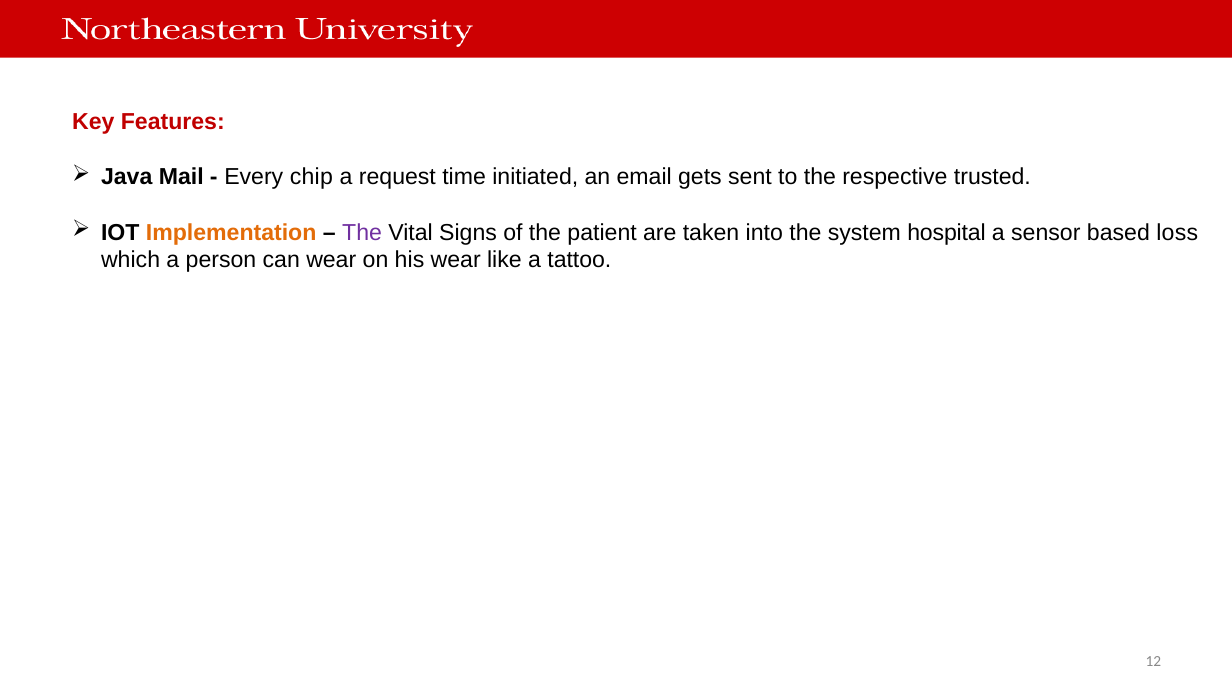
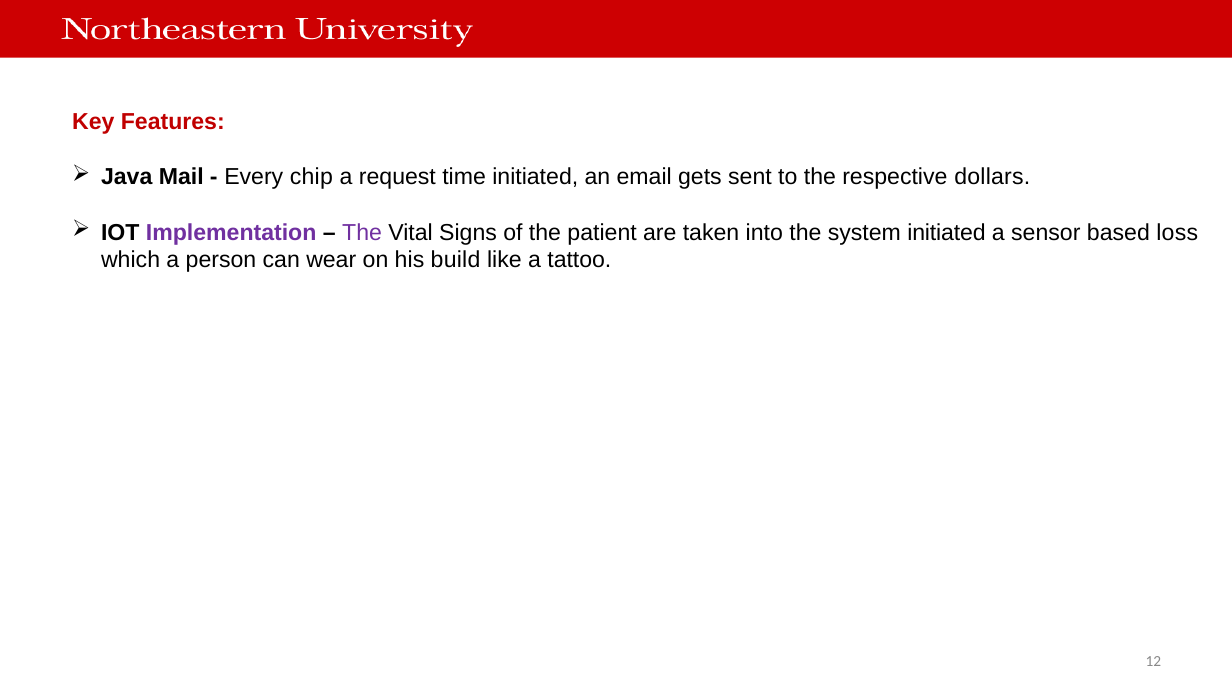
trusted: trusted -> dollars
Implementation colour: orange -> purple
system hospital: hospital -> initiated
his wear: wear -> build
